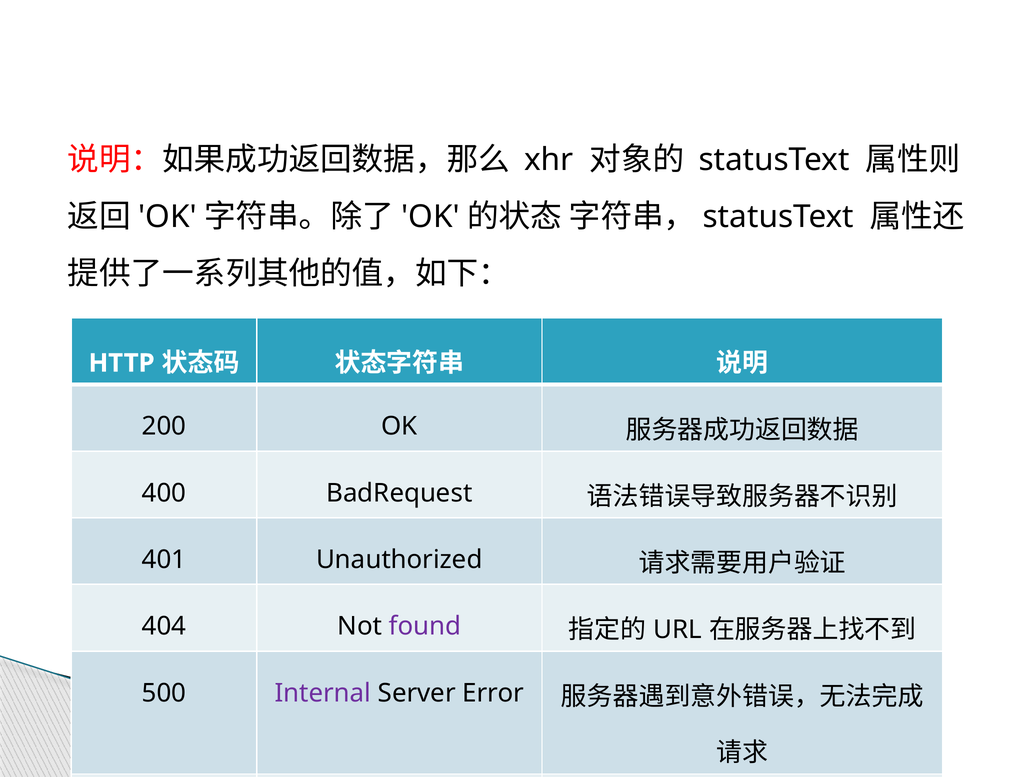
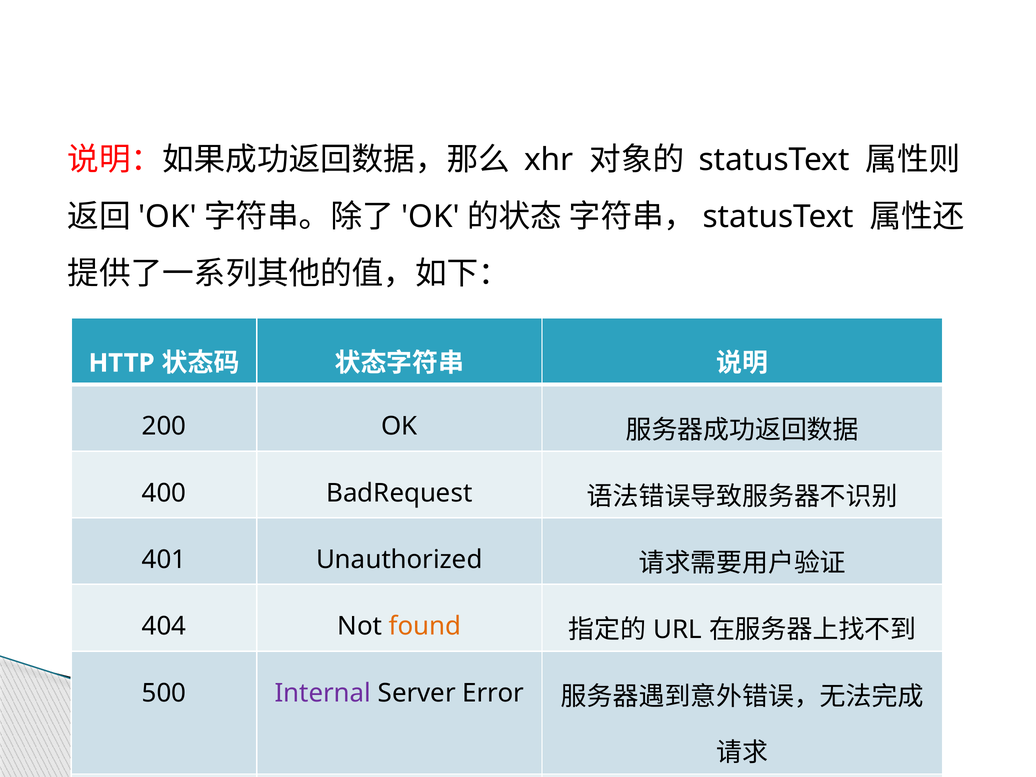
found colour: purple -> orange
